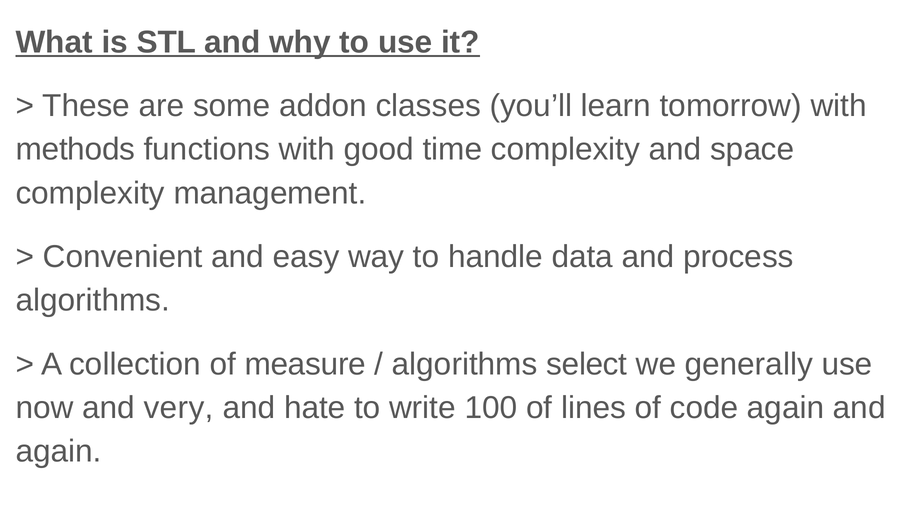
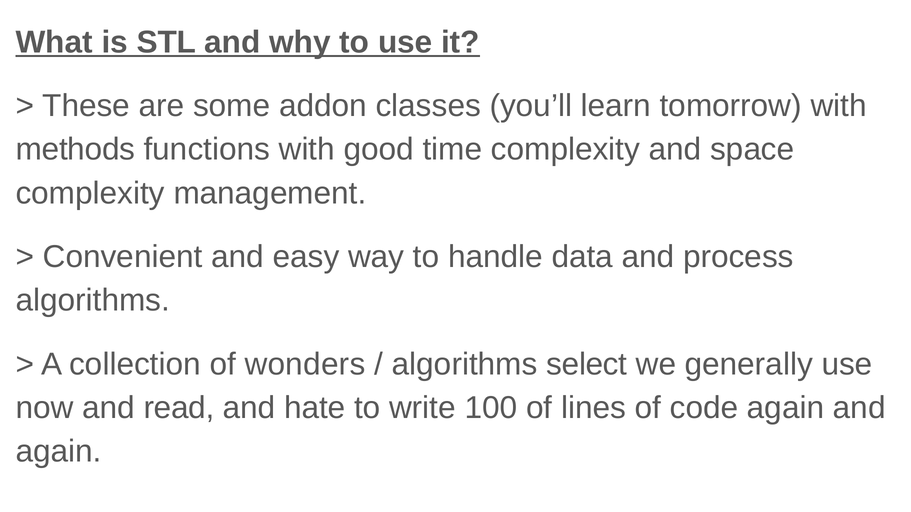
measure: measure -> wonders
very: very -> read
